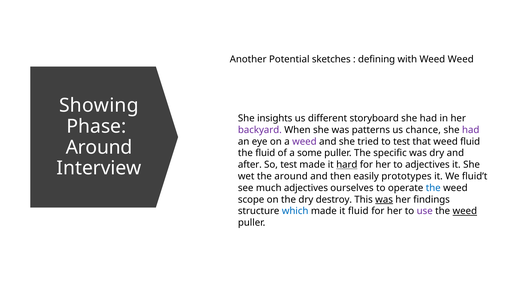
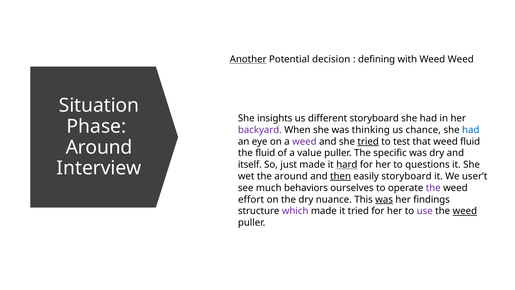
Another underline: none -> present
sketches: sketches -> decision
Showing: Showing -> Situation
patterns: patterns -> thinking
had at (471, 130) colour: purple -> blue
tried at (368, 141) underline: none -> present
some: some -> value
after: after -> itself
So test: test -> just
to adjectives: adjectives -> questions
then underline: none -> present
easily prototypes: prototypes -> storyboard
fluid’t: fluid’t -> user’t
much adjectives: adjectives -> behaviors
the at (433, 188) colour: blue -> purple
scope: scope -> effort
destroy: destroy -> nuance
which colour: blue -> purple
it fluid: fluid -> tried
